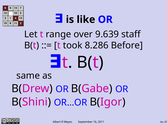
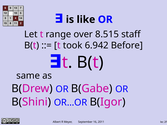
9.639: 9.639 -> 8.515
8.286: 8.286 -> 6.942
